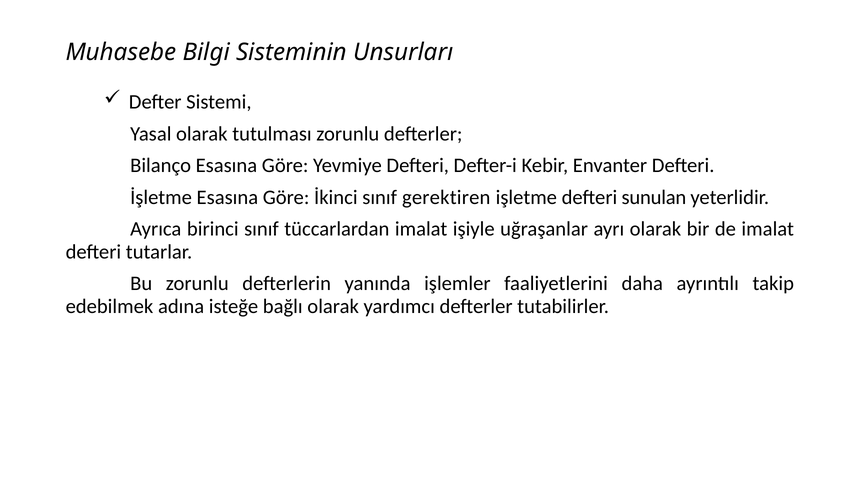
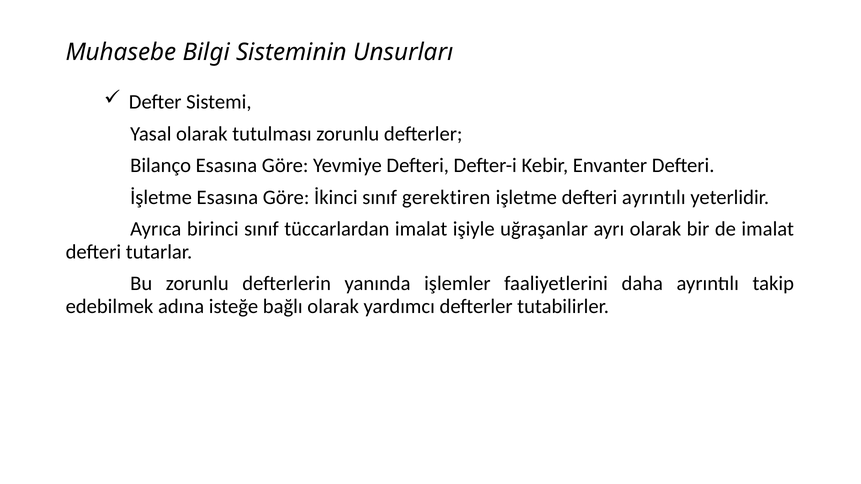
defteri sunulan: sunulan -> ayrıntılı
